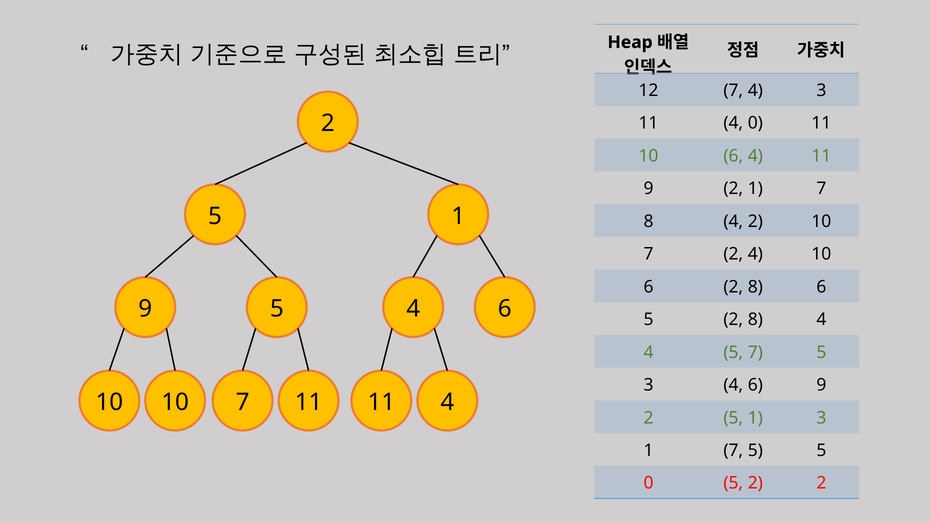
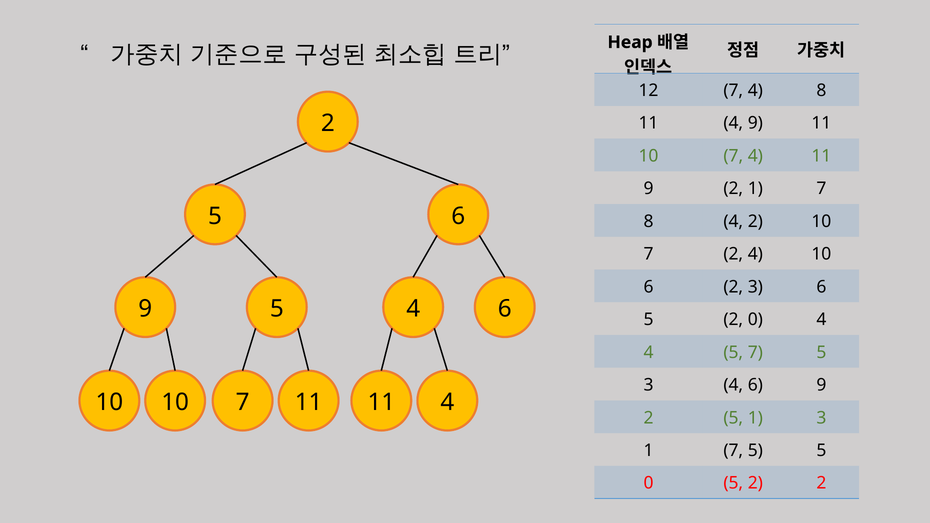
4 3: 3 -> 8
4 0: 0 -> 9
6 at (733, 156): 6 -> 7
1 at (458, 216): 1 -> 6
6 2 8: 8 -> 3
5 2 8: 8 -> 0
